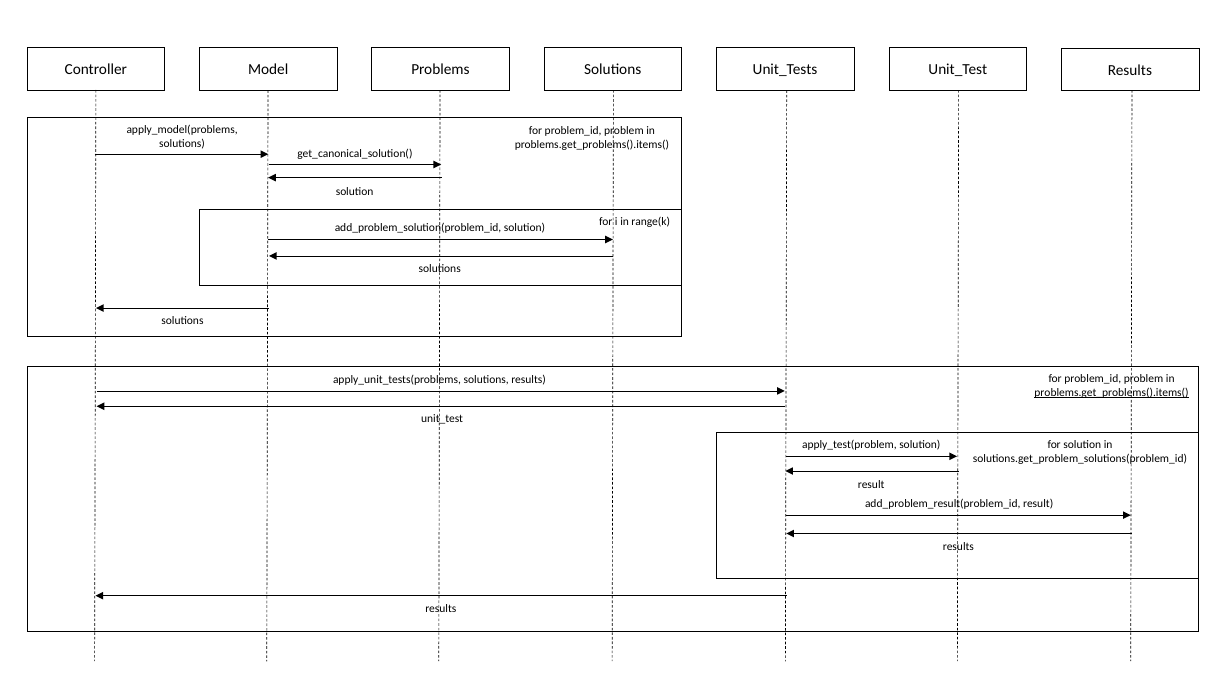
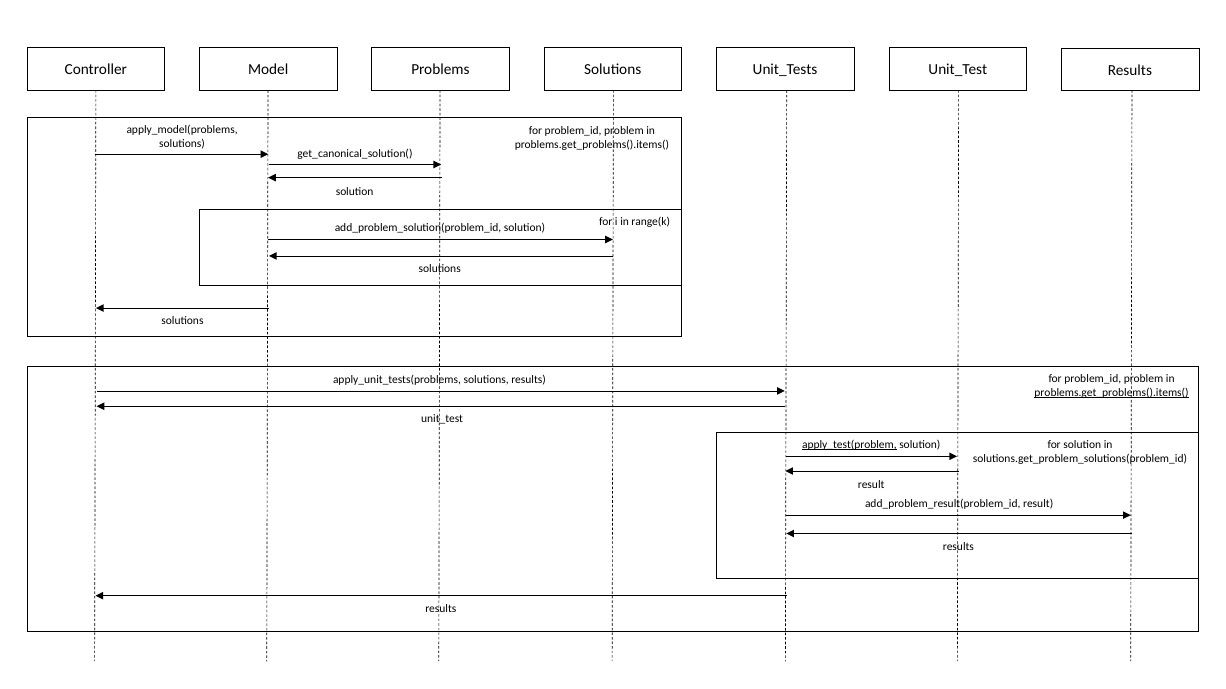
apply_test(problem underline: none -> present
